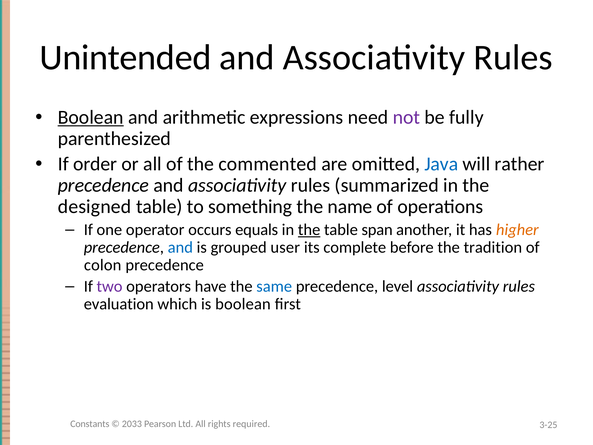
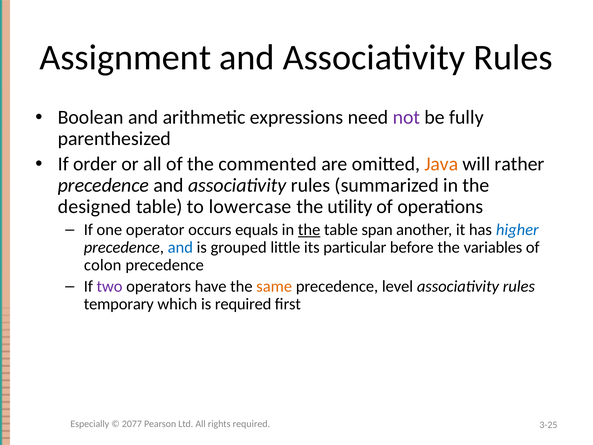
Unintended: Unintended -> Assignment
Boolean at (91, 117) underline: present -> none
Java colour: blue -> orange
something: something -> lowercase
name: name -> utility
higher colour: orange -> blue
user: user -> little
complete: complete -> particular
tradition: tradition -> variables
same colour: blue -> orange
evaluation: evaluation -> temporary
is boolean: boolean -> required
Constants: Constants -> Especially
2033: 2033 -> 2077
